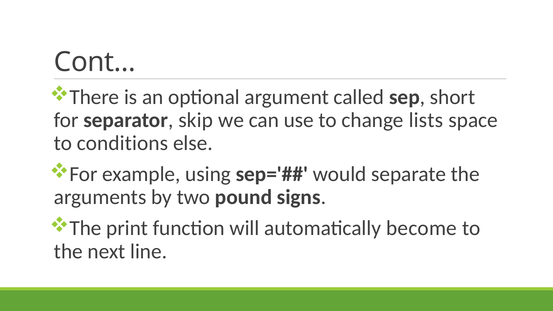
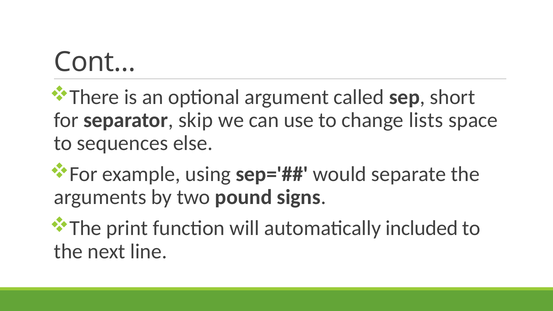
conditions: conditions -> sequences
become: become -> included
